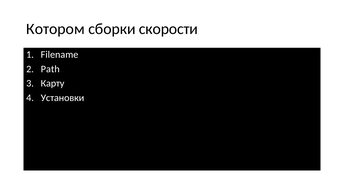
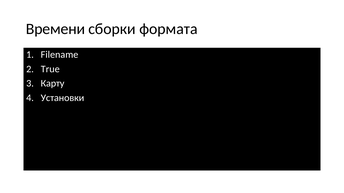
Котором: Котором -> Времени
скорости: скорости -> формата
Path: Path -> True
